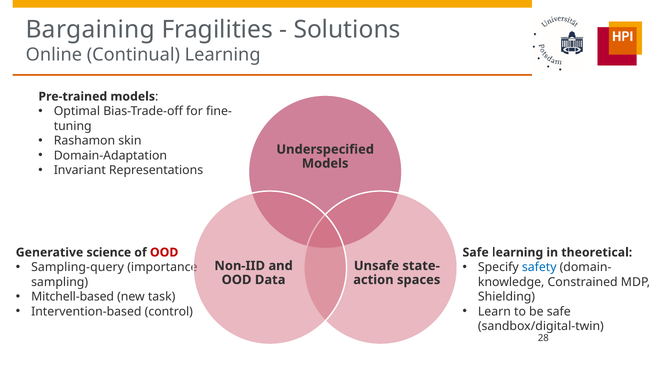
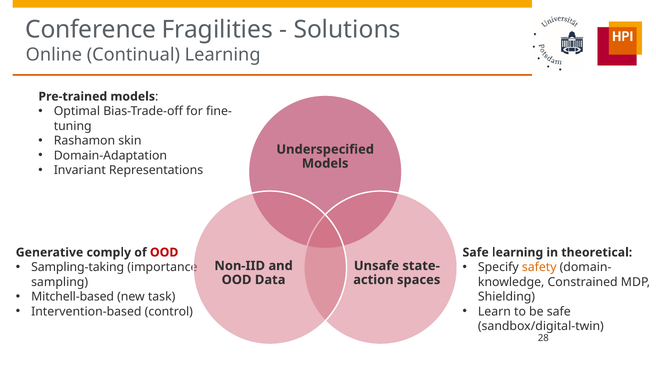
Bargaining: Bargaining -> Conference
science: science -> comply
Sampling-query: Sampling-query -> Sampling-taking
safety colour: blue -> orange
